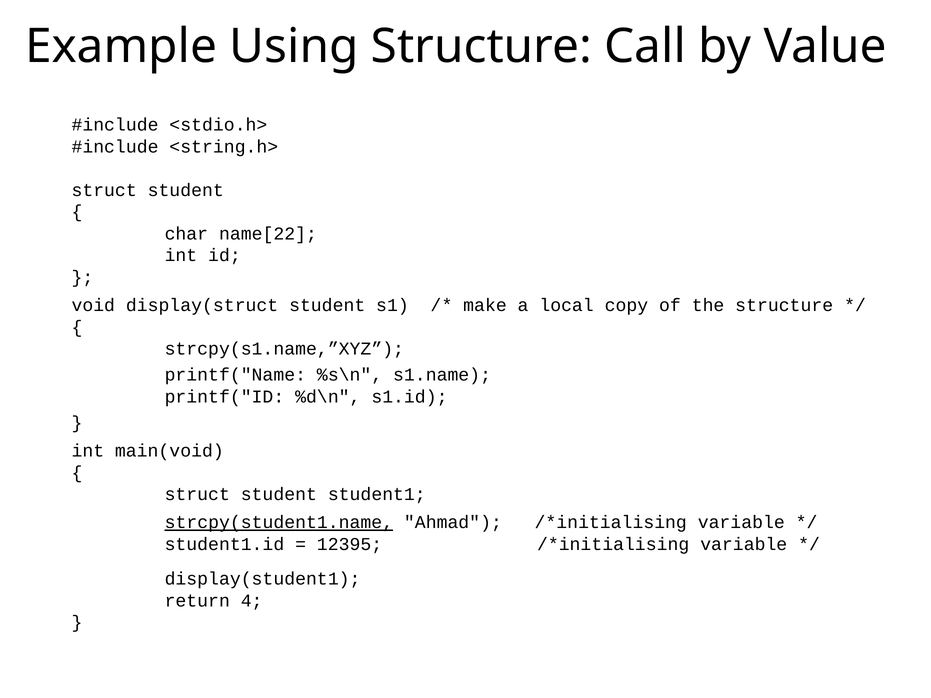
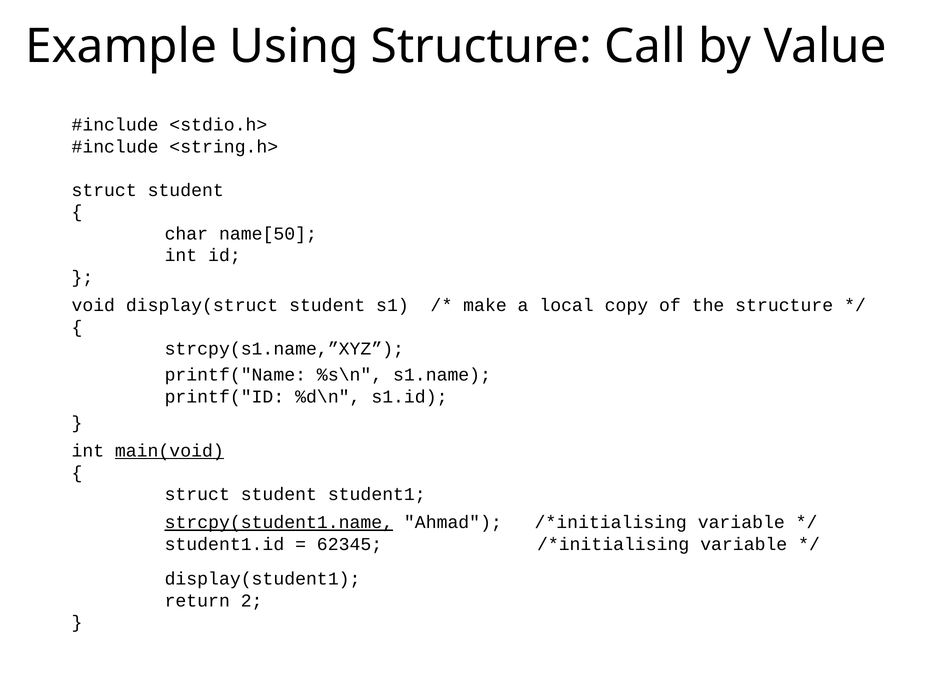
name[22: name[22 -> name[50
main(void underline: none -> present
12395: 12395 -> 62345
4: 4 -> 2
